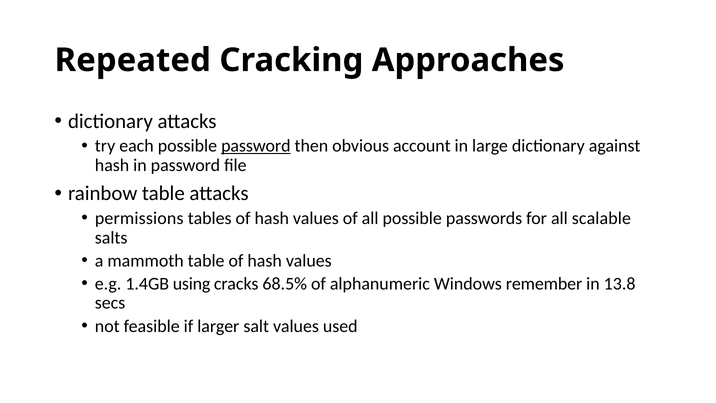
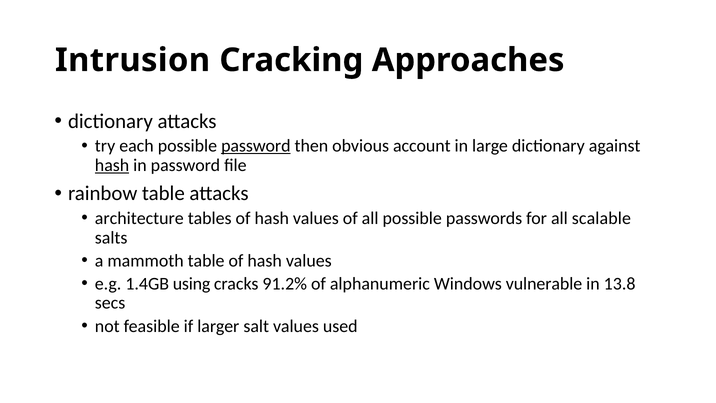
Repeated: Repeated -> Intrusion
hash at (112, 165) underline: none -> present
permissions: permissions -> architecture
68.5%: 68.5% -> 91.2%
remember: remember -> vulnerable
